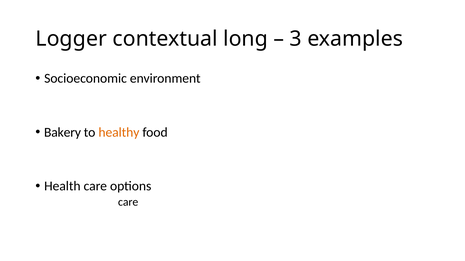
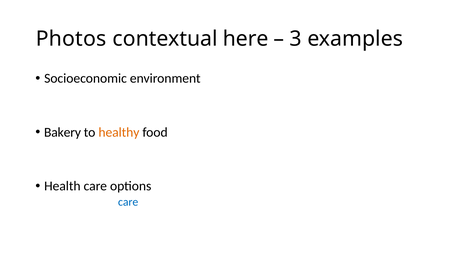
Logger: Logger -> Photos
long: long -> here
care at (128, 203) colour: black -> blue
